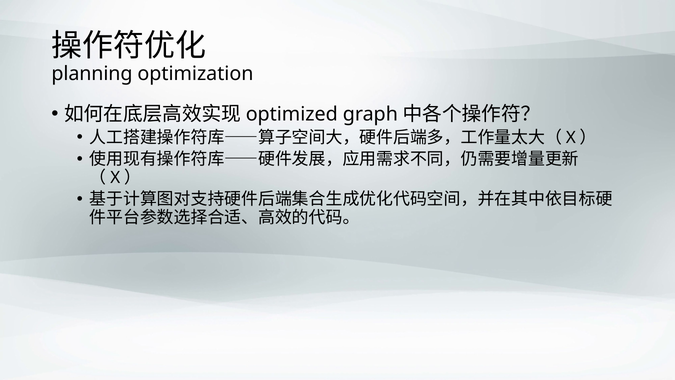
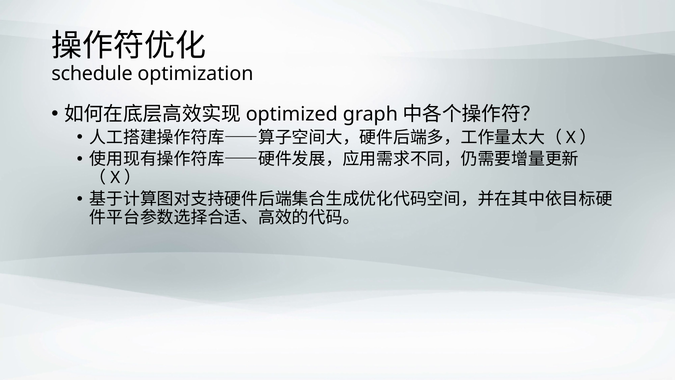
planning: planning -> schedule
